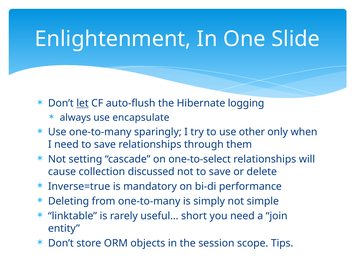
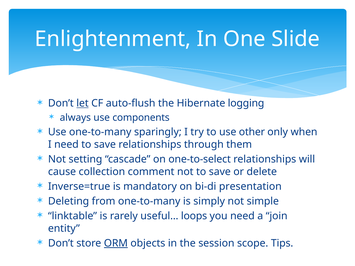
encapsulate: encapsulate -> components
discussed: discussed -> comment
performance: performance -> presentation
short: short -> loops
ORM underline: none -> present
